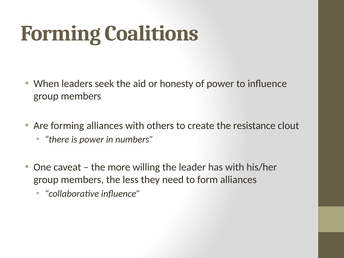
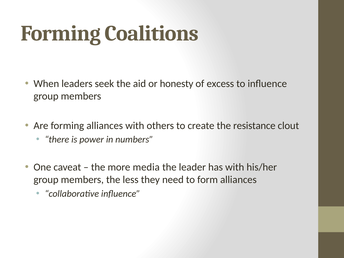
of power: power -> excess
willing: willing -> media
